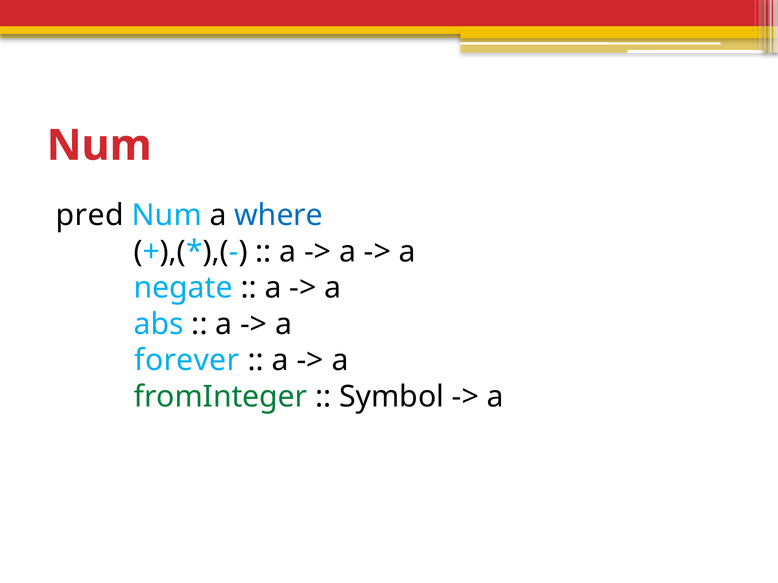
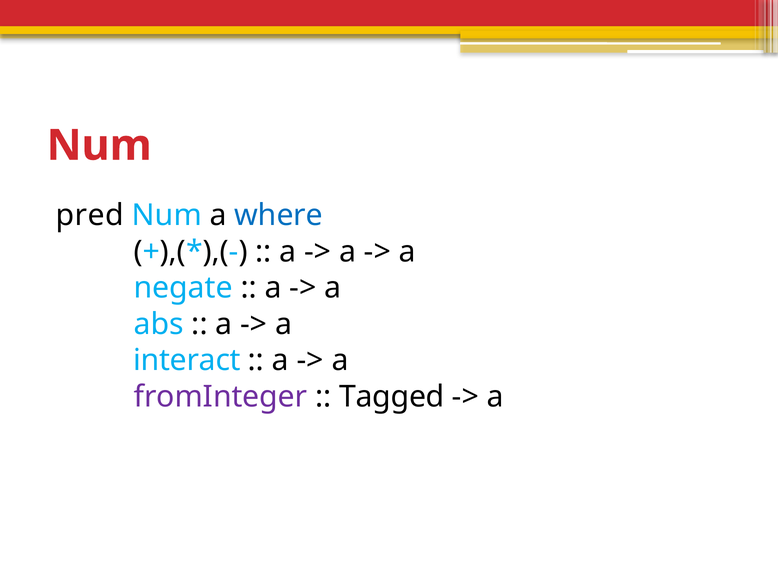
forever: forever -> interact
fromInteger colour: green -> purple
Symbol: Symbol -> Tagged
